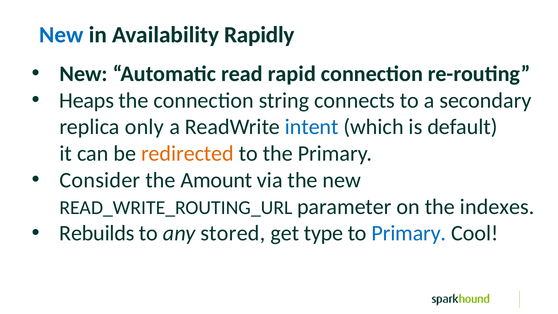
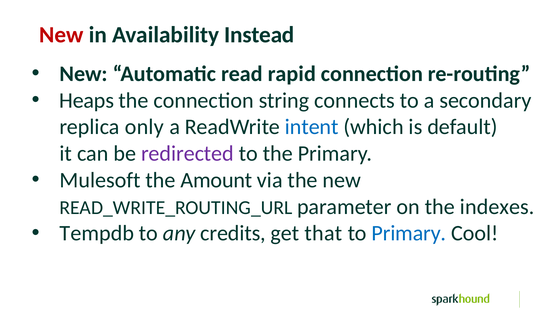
New at (61, 35) colour: blue -> red
Rapidly: Rapidly -> Instead
redirected colour: orange -> purple
Consider: Consider -> Mulesoft
Rebuilds: Rebuilds -> Tempdb
stored: stored -> credits
type: type -> that
